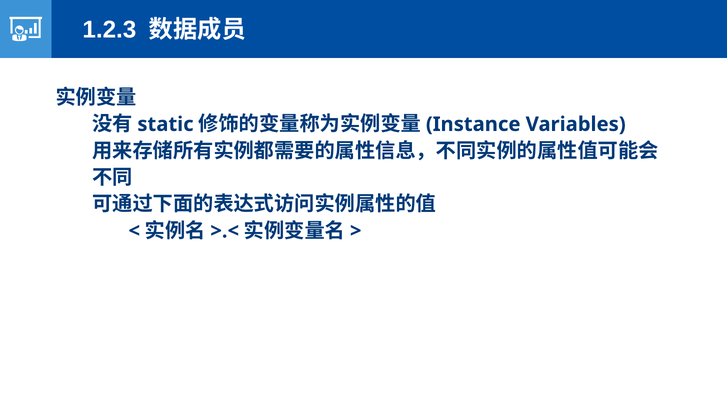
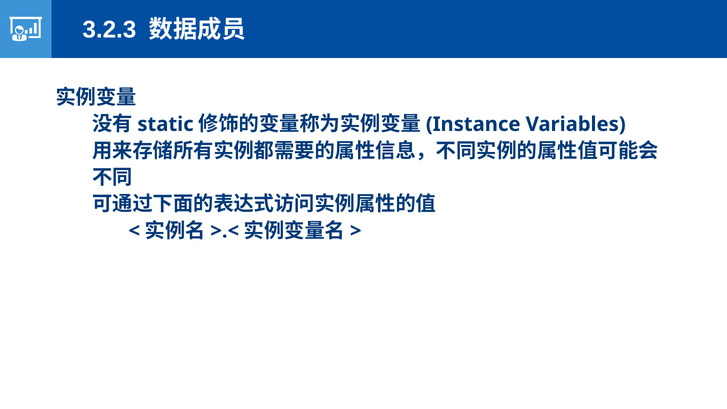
1.2.3: 1.2.3 -> 3.2.3
